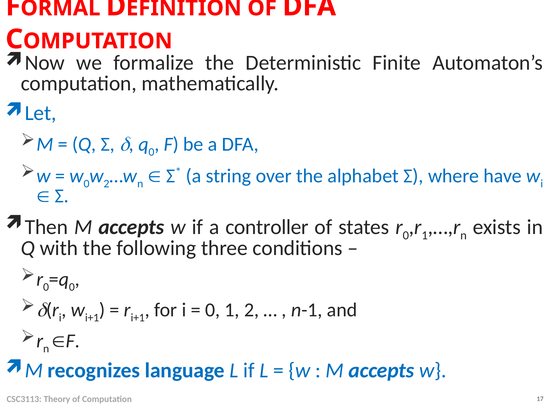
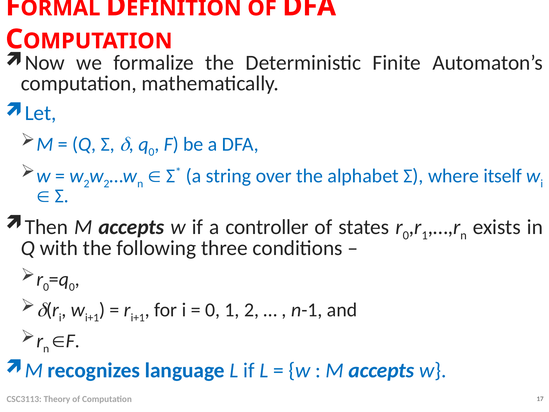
0 at (87, 184): 0 -> 2
have: have -> itself
